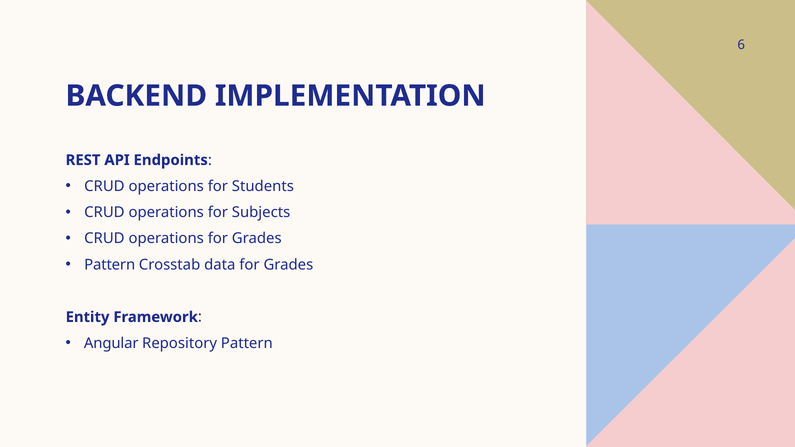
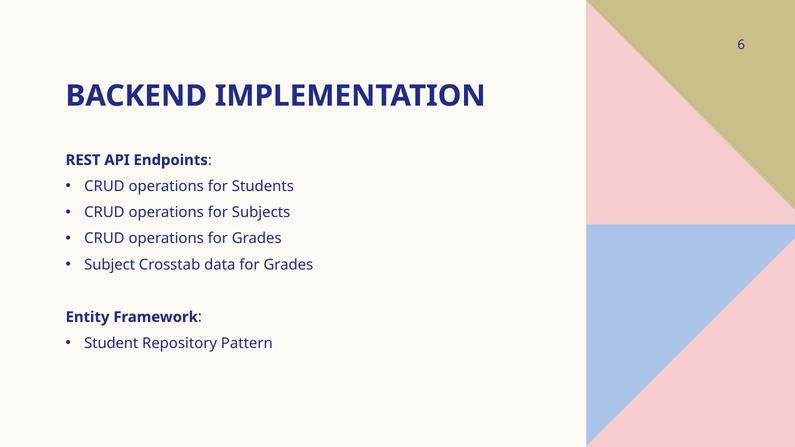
Pattern at (110, 265): Pattern -> Subject
Angular: Angular -> Student
